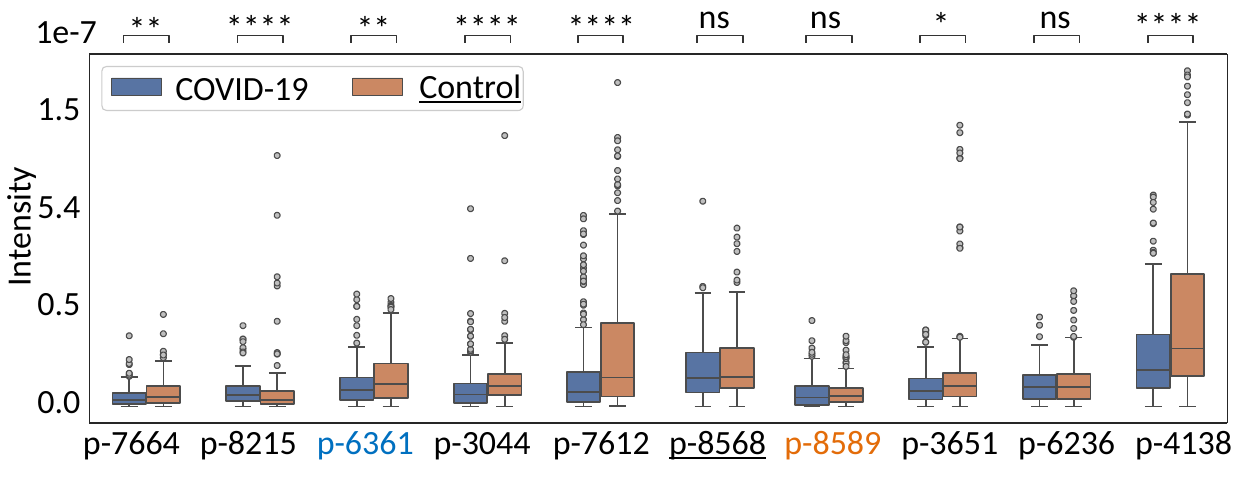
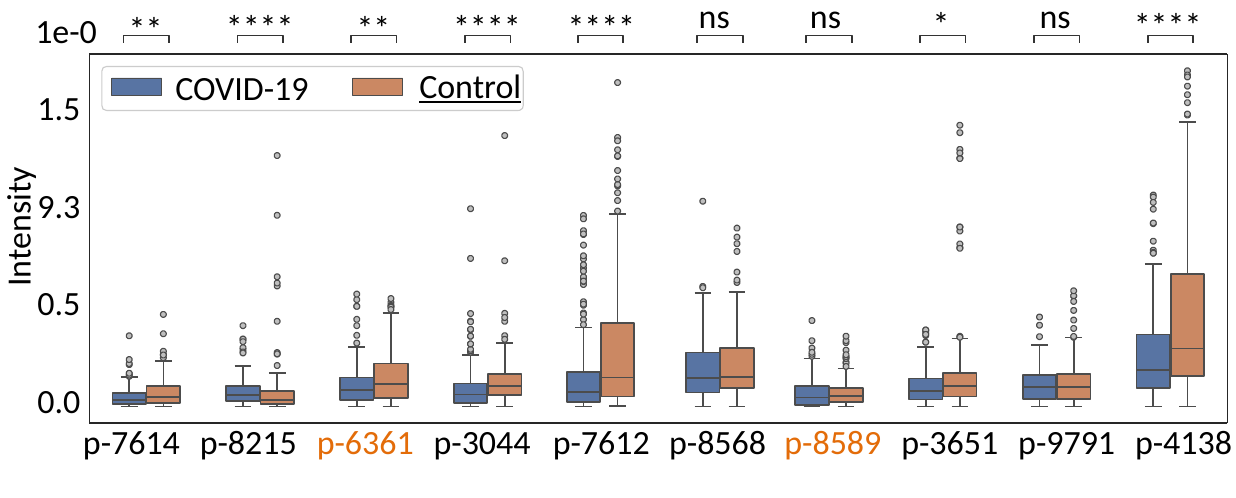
1e-7: 1e-7 -> 1e-0
5.4: 5.4 -> 9.3
p-7664: p-7664 -> p-7614
p-6361 colour: blue -> orange
p-8568 underline: present -> none
p-6236: p-6236 -> p-9791
